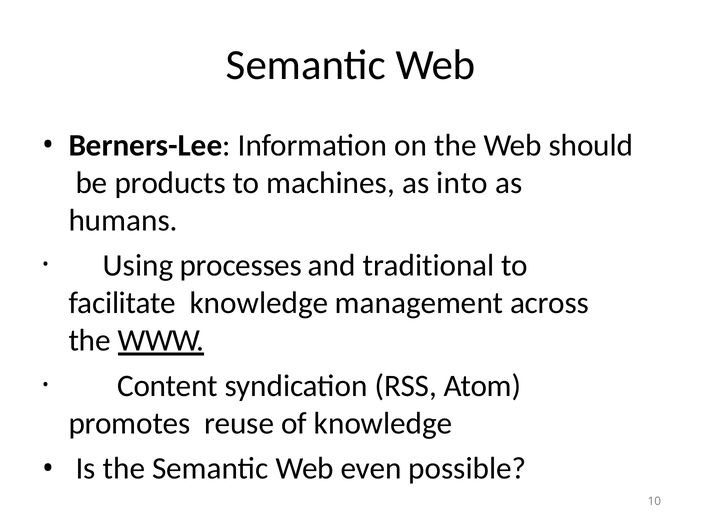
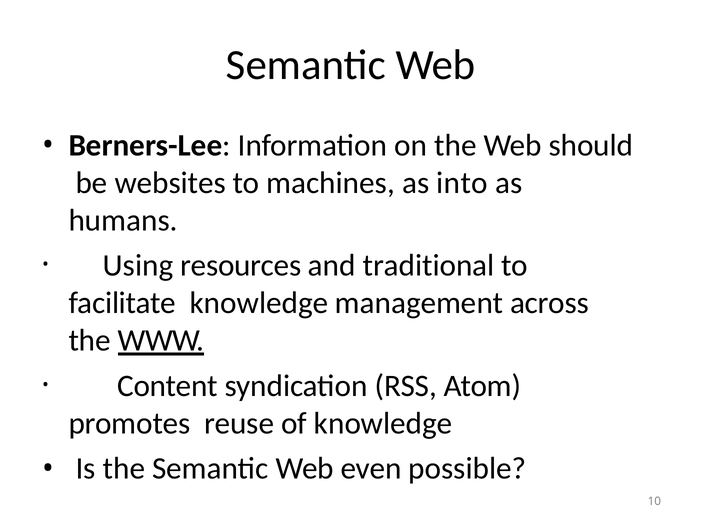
products: products -> websites
processes: processes -> resources
